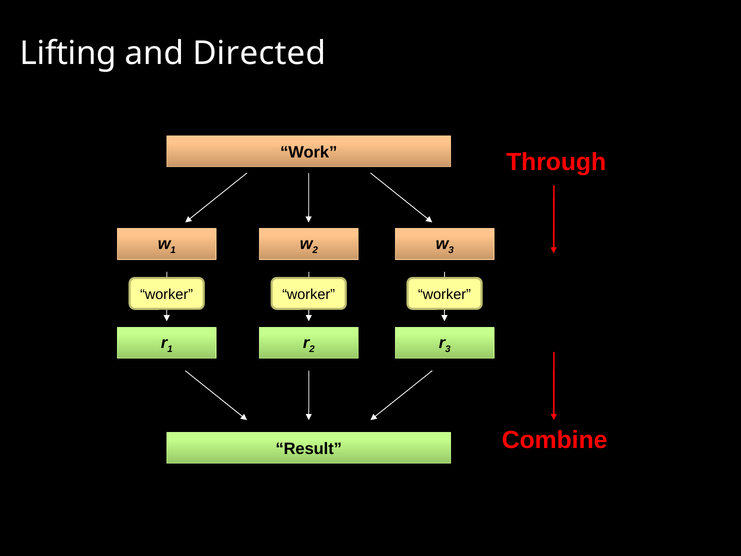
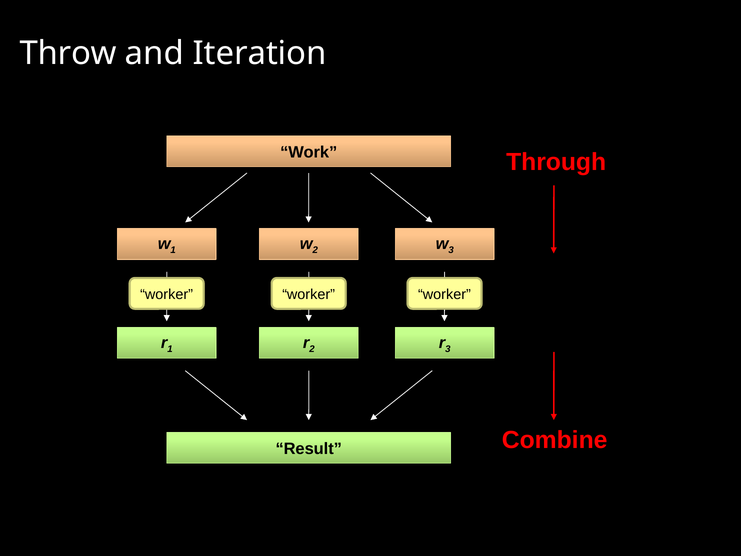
Lifting: Lifting -> Throw
Directed: Directed -> Iteration
